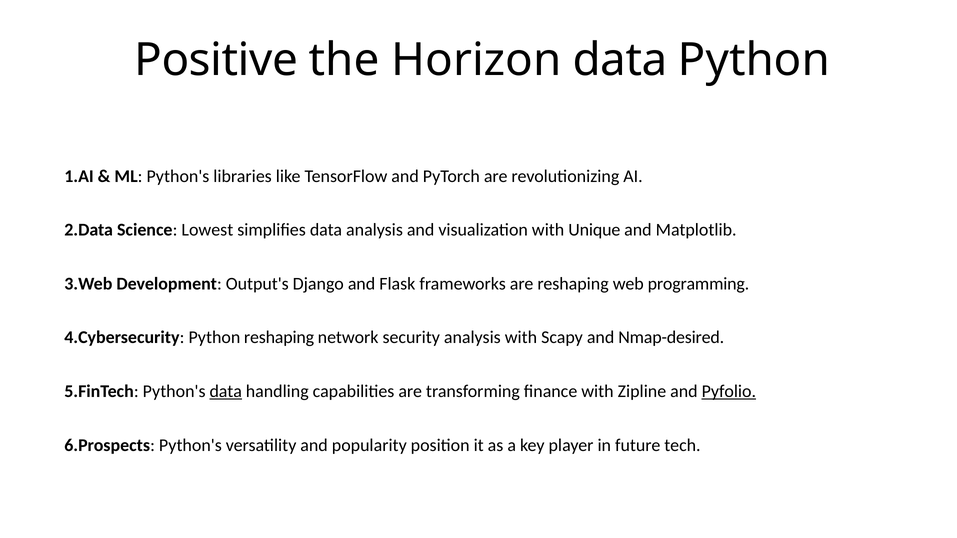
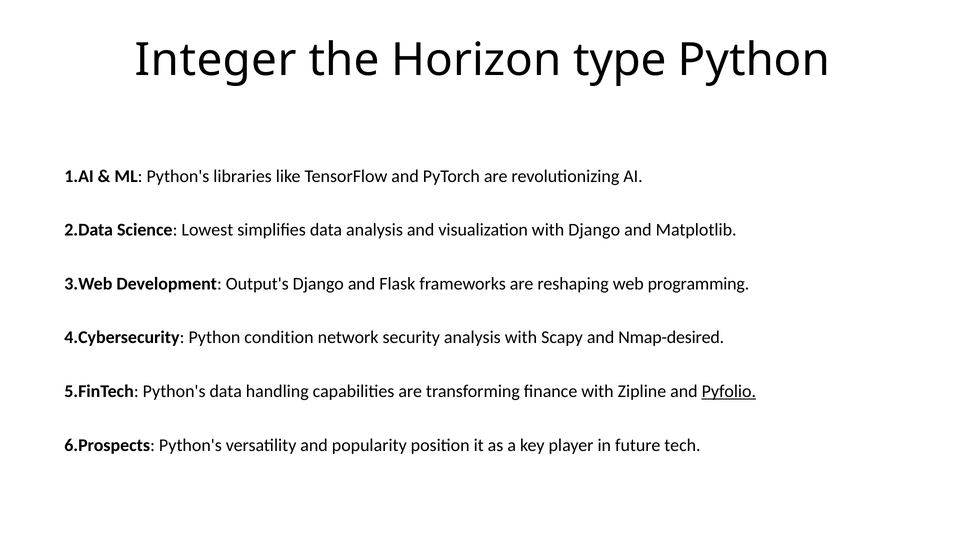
Positive: Positive -> Integer
Horizon data: data -> type
with Unique: Unique -> Django
Python reshaping: reshaping -> condition
data at (226, 392) underline: present -> none
